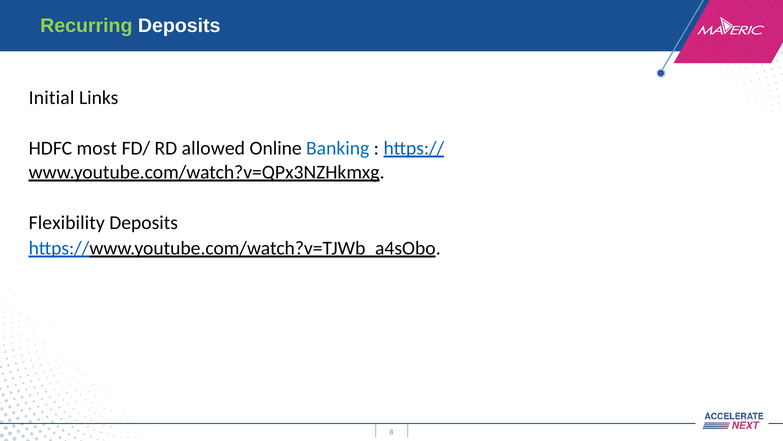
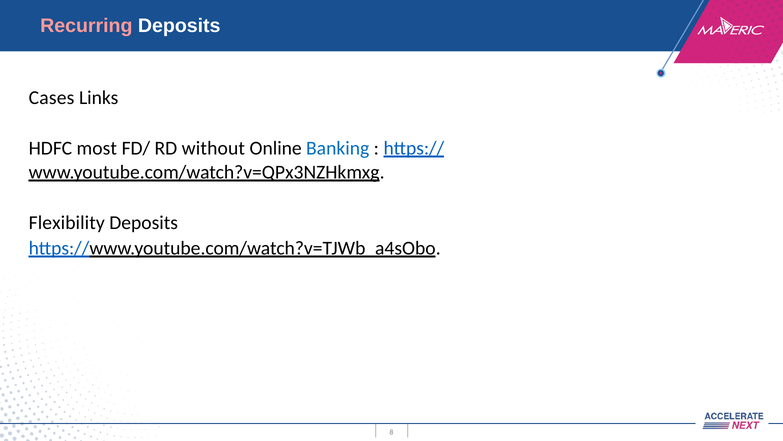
Recurring colour: light green -> pink
Initial: Initial -> Cases
allowed: allowed -> without
